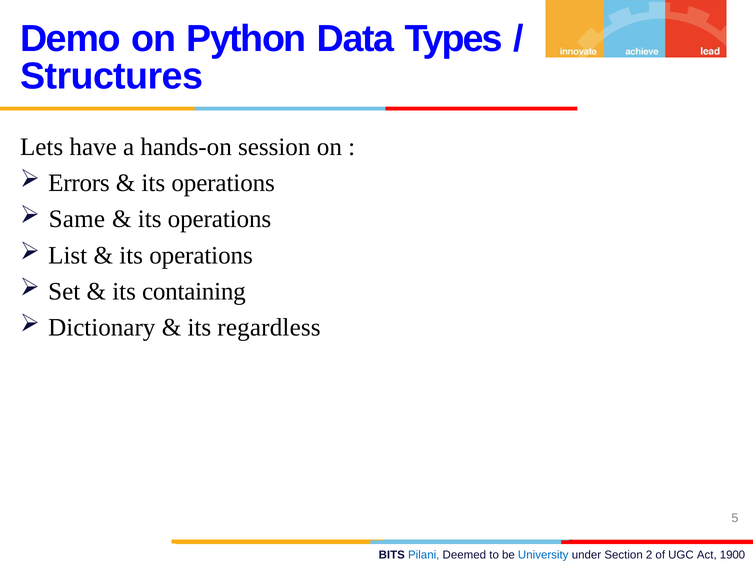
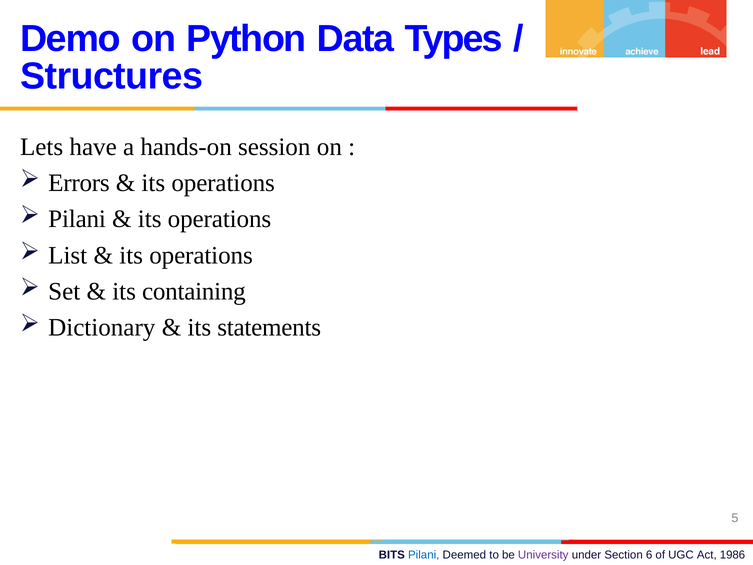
Same at (77, 219): Same -> Pilani
regardless: regardless -> statements
University colour: blue -> purple
2: 2 -> 6
1900: 1900 -> 1986
